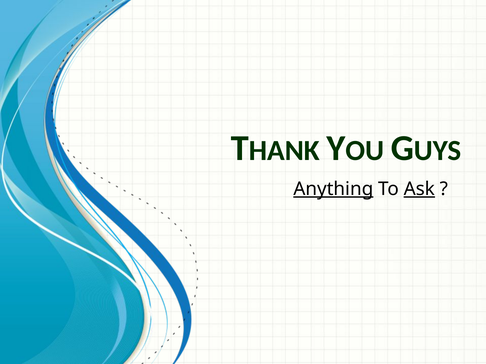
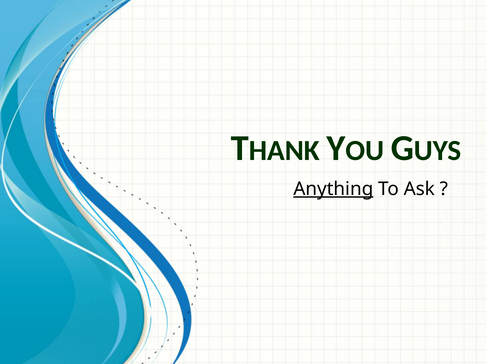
Ask underline: present -> none
